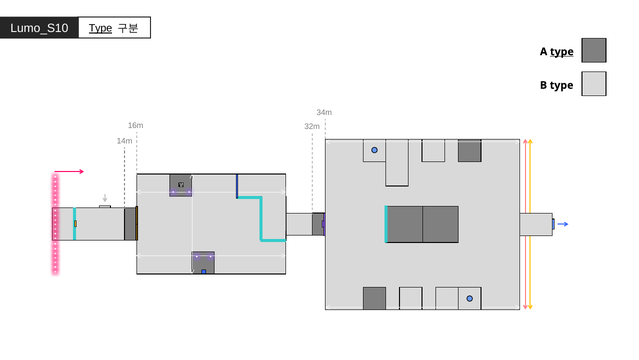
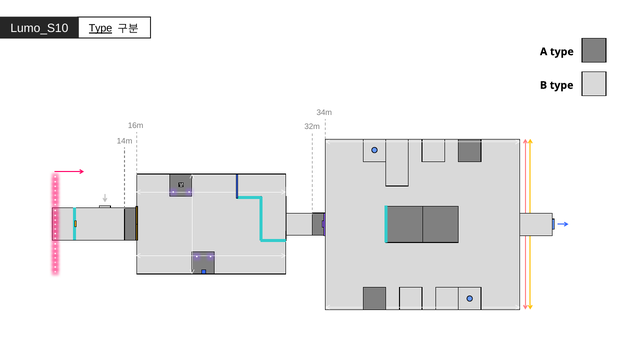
type at (562, 52) underline: present -> none
